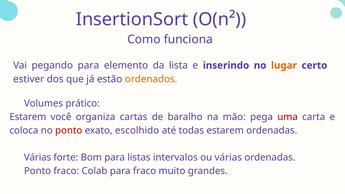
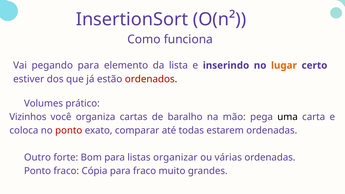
ordenados colour: orange -> red
Estarem at (28, 117): Estarem -> Vizinhos
uma colour: red -> black
escolhido: escolhido -> comparar
Várias at (38, 158): Várias -> Outro
intervalos: intervalos -> organizar
Colab: Colab -> Cópia
